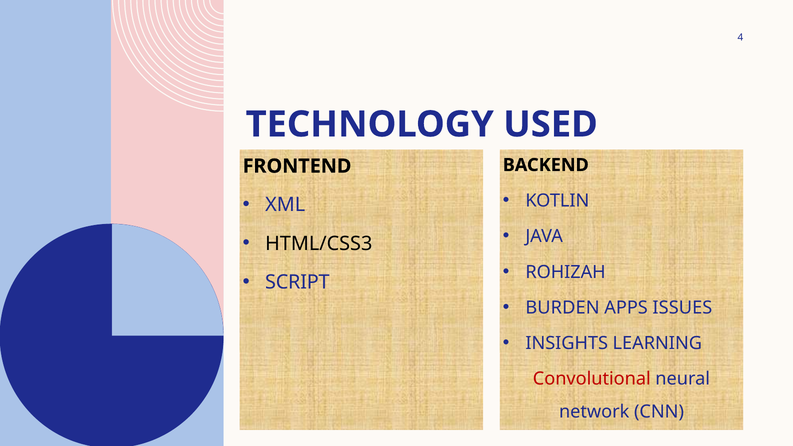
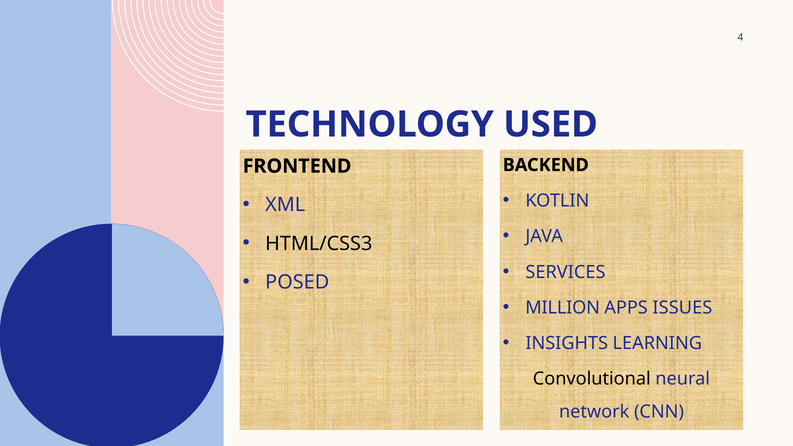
ROHIZAH: ROHIZAH -> SERVICES
SCRIPT: SCRIPT -> POSED
BURDEN: BURDEN -> MILLION
Convolutional colour: red -> black
